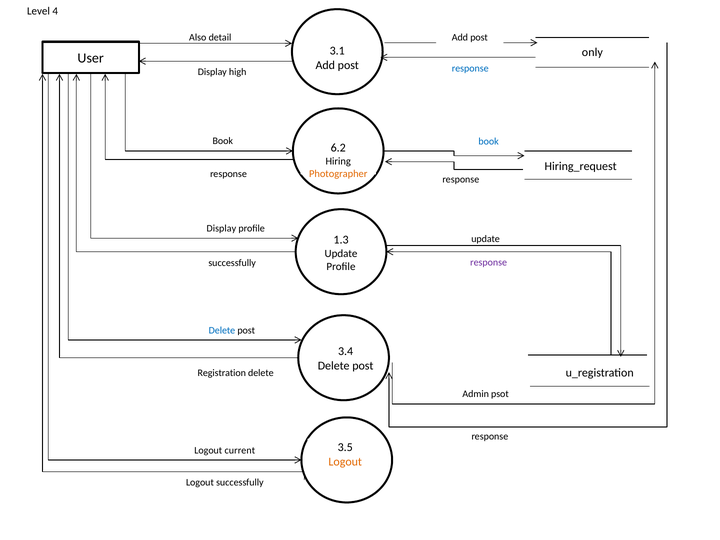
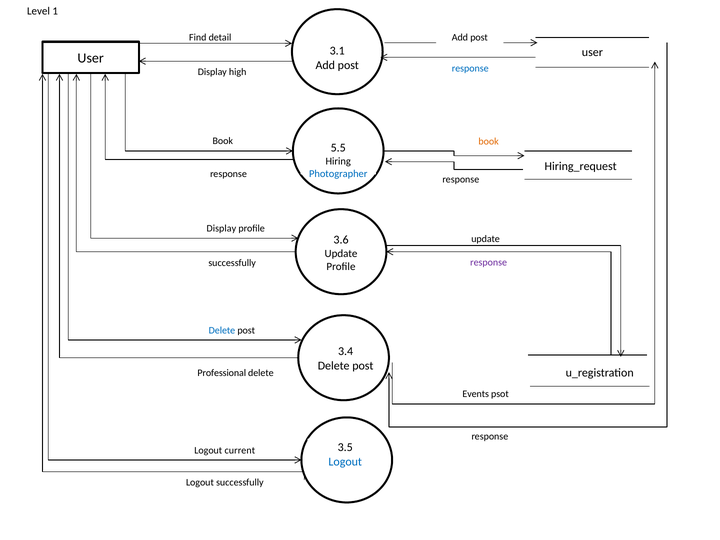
4: 4 -> 1
Also: Also -> Find
only at (592, 53): only -> user
book at (489, 141) colour: blue -> orange
6.2: 6.2 -> 5.5
Photographer colour: orange -> blue
1.3: 1.3 -> 3.6
Registration: Registration -> Professional
Admin: Admin -> Events
Logout at (345, 462) colour: orange -> blue
